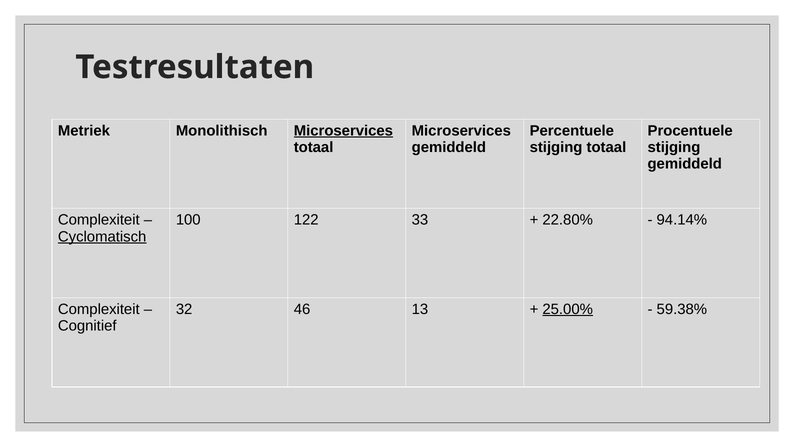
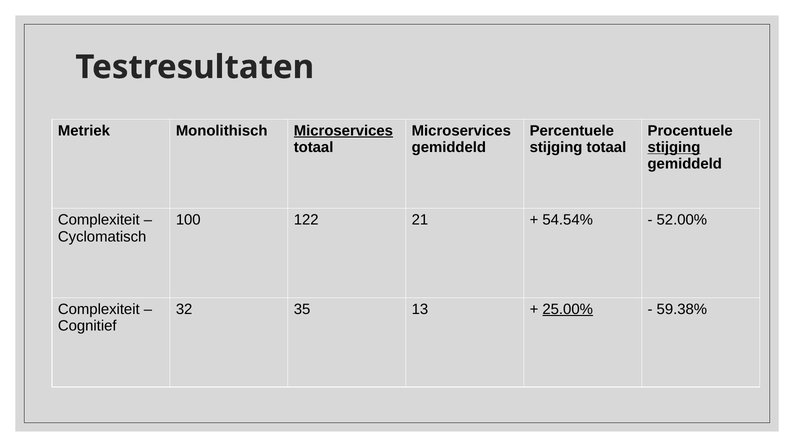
stijging at (674, 147) underline: none -> present
33: 33 -> 21
22.80%: 22.80% -> 54.54%
94.14%: 94.14% -> 52.00%
Cyclomatisch underline: present -> none
46: 46 -> 35
